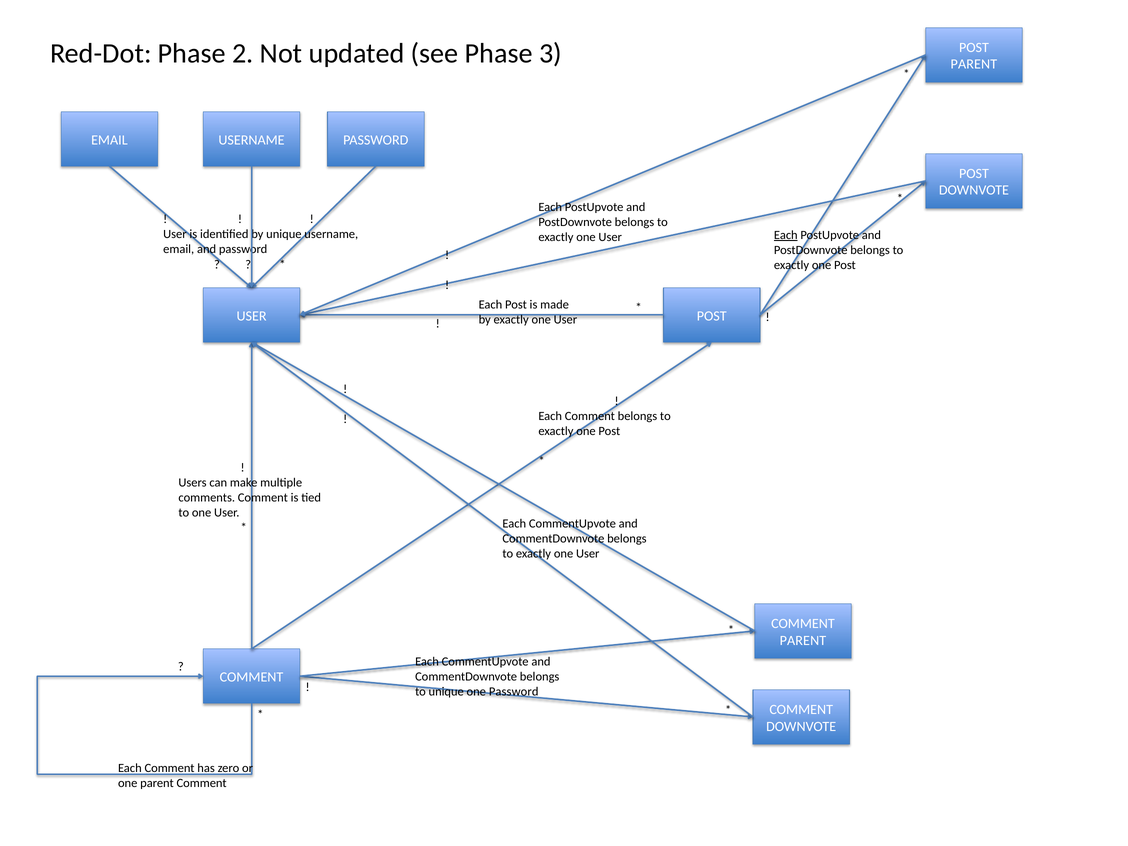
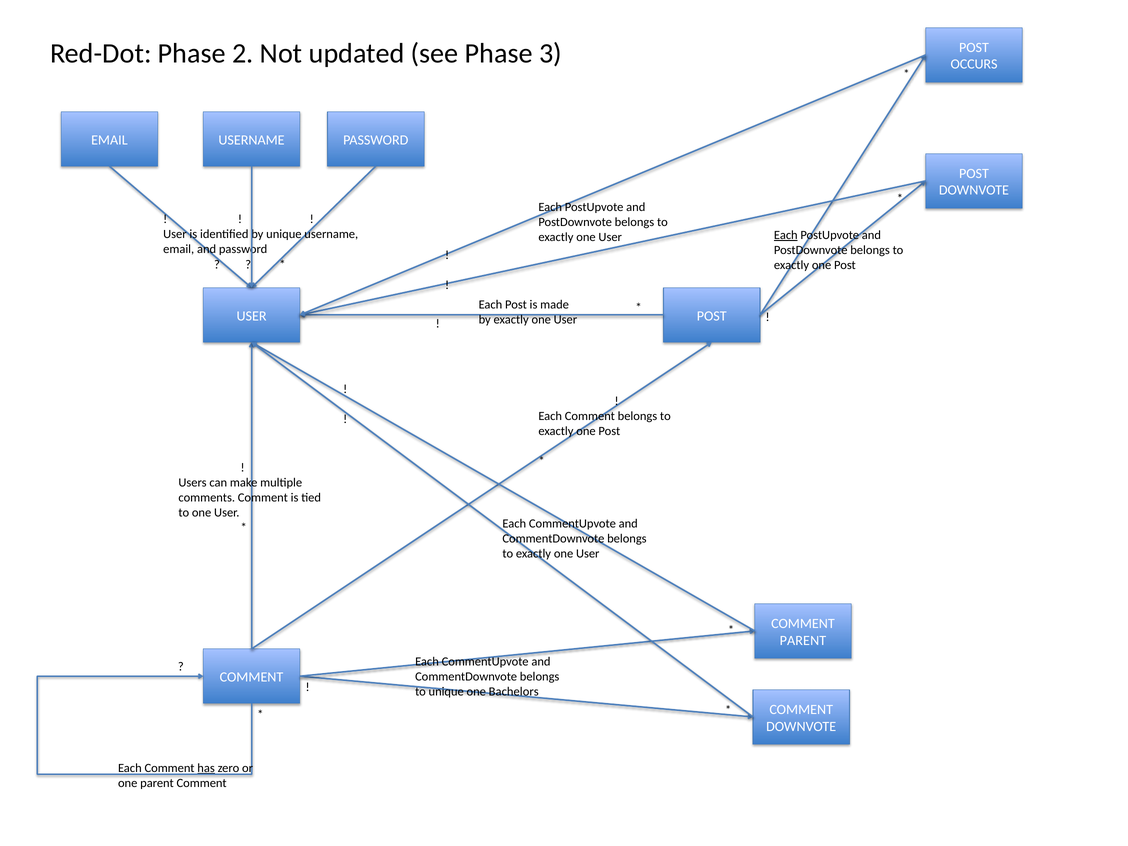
PARENT at (974, 64): PARENT -> OCCURS
one Password: Password -> Bachelors
has underline: none -> present
